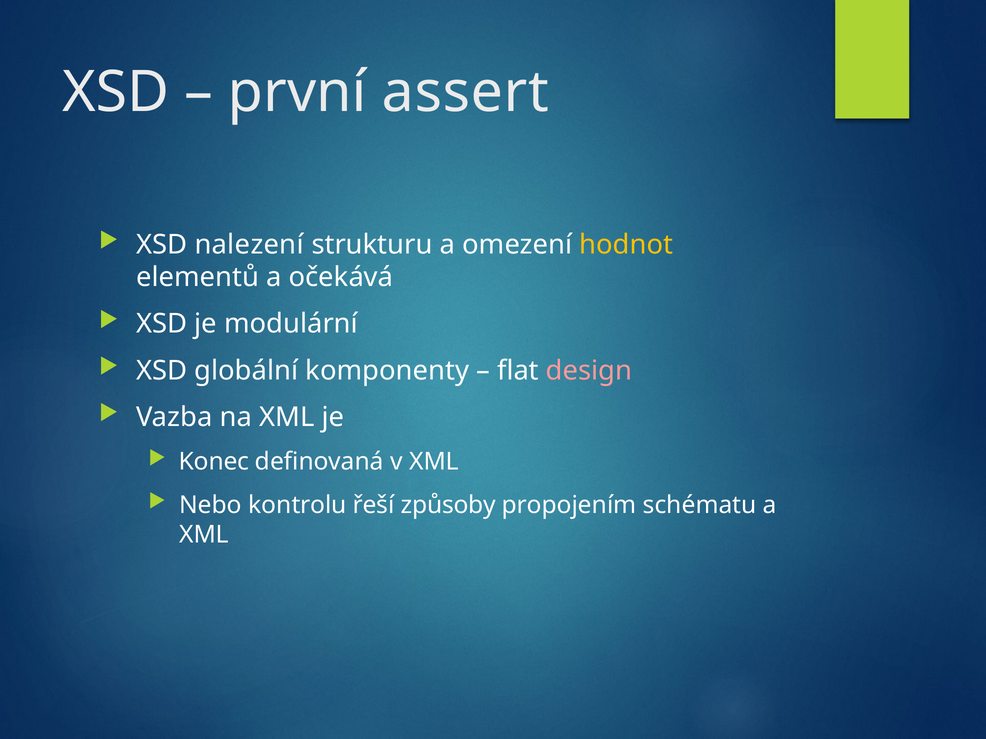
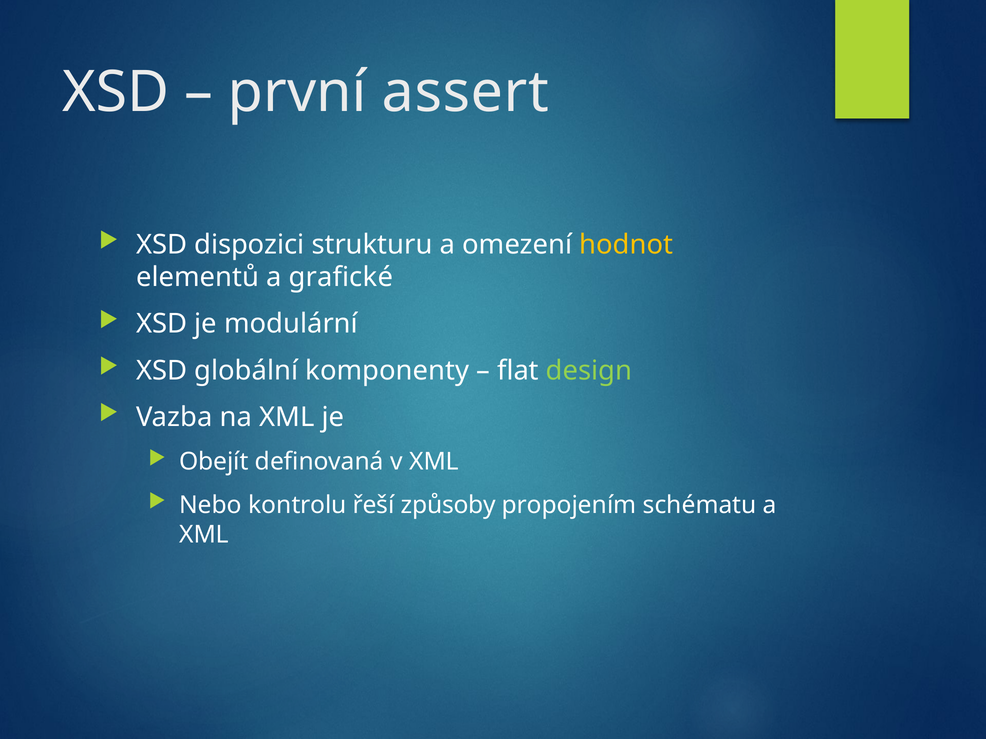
nalezení: nalezení -> dispozici
očekává: očekává -> grafické
design colour: pink -> light green
Konec: Konec -> Obejít
